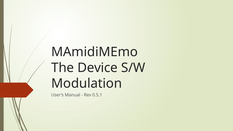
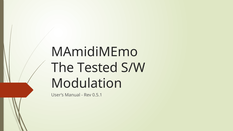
Device: Device -> Tested
